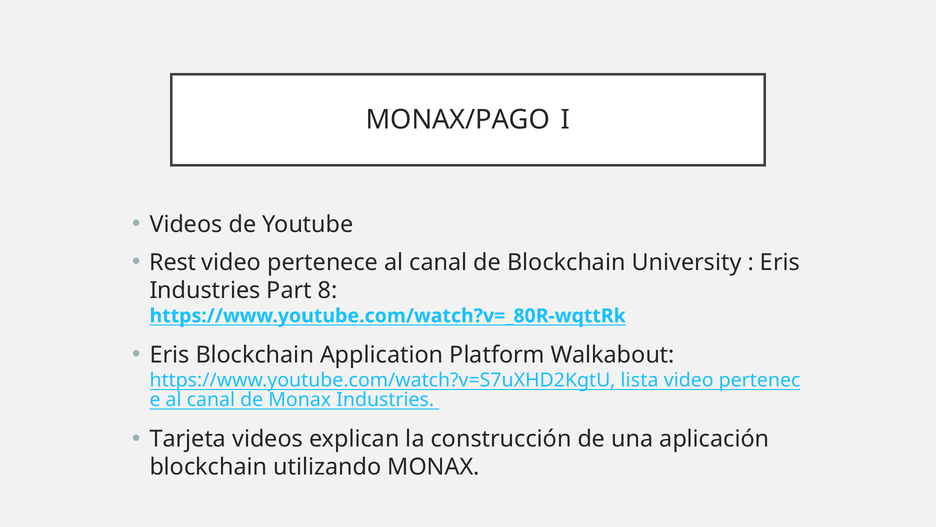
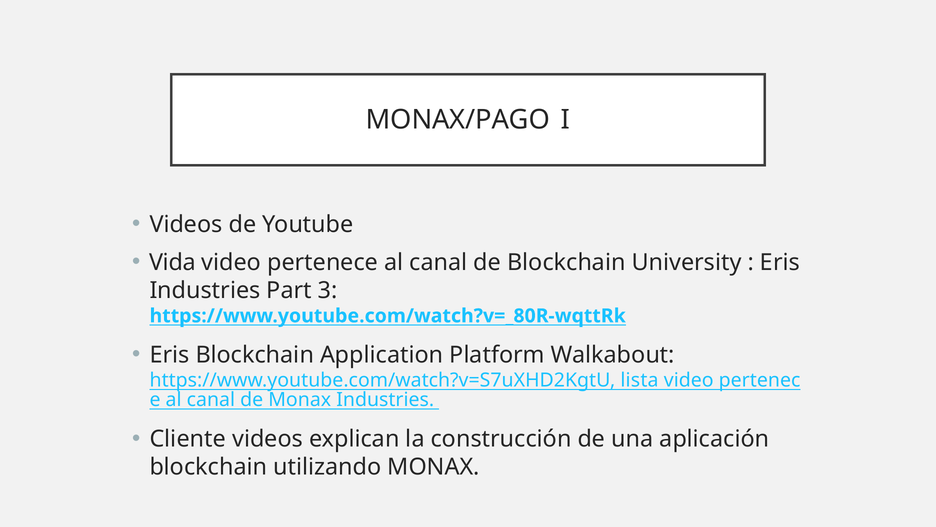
Rest: Rest -> Vida
8: 8 -> 3
Tarjeta: Tarjeta -> Cliente
